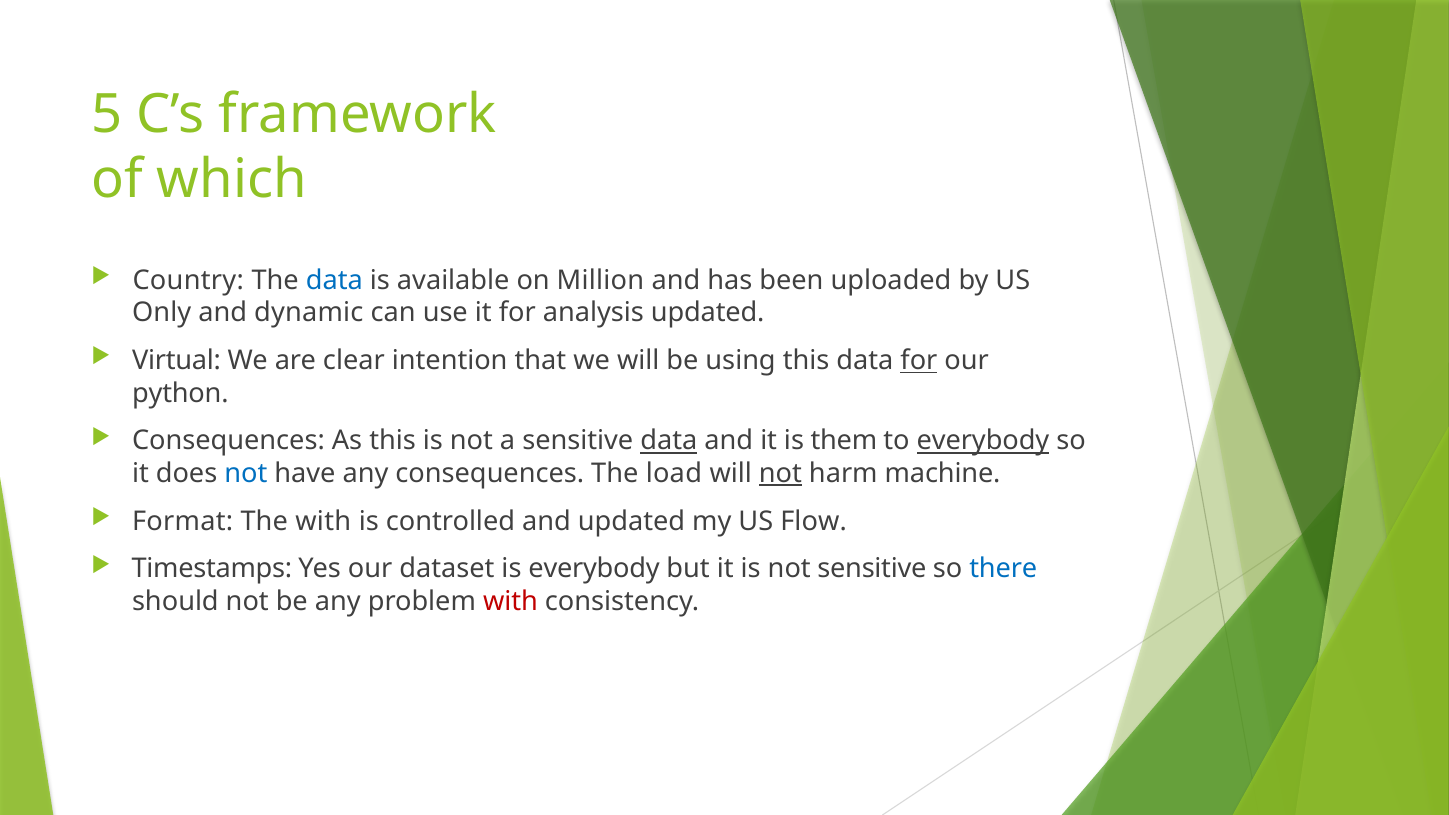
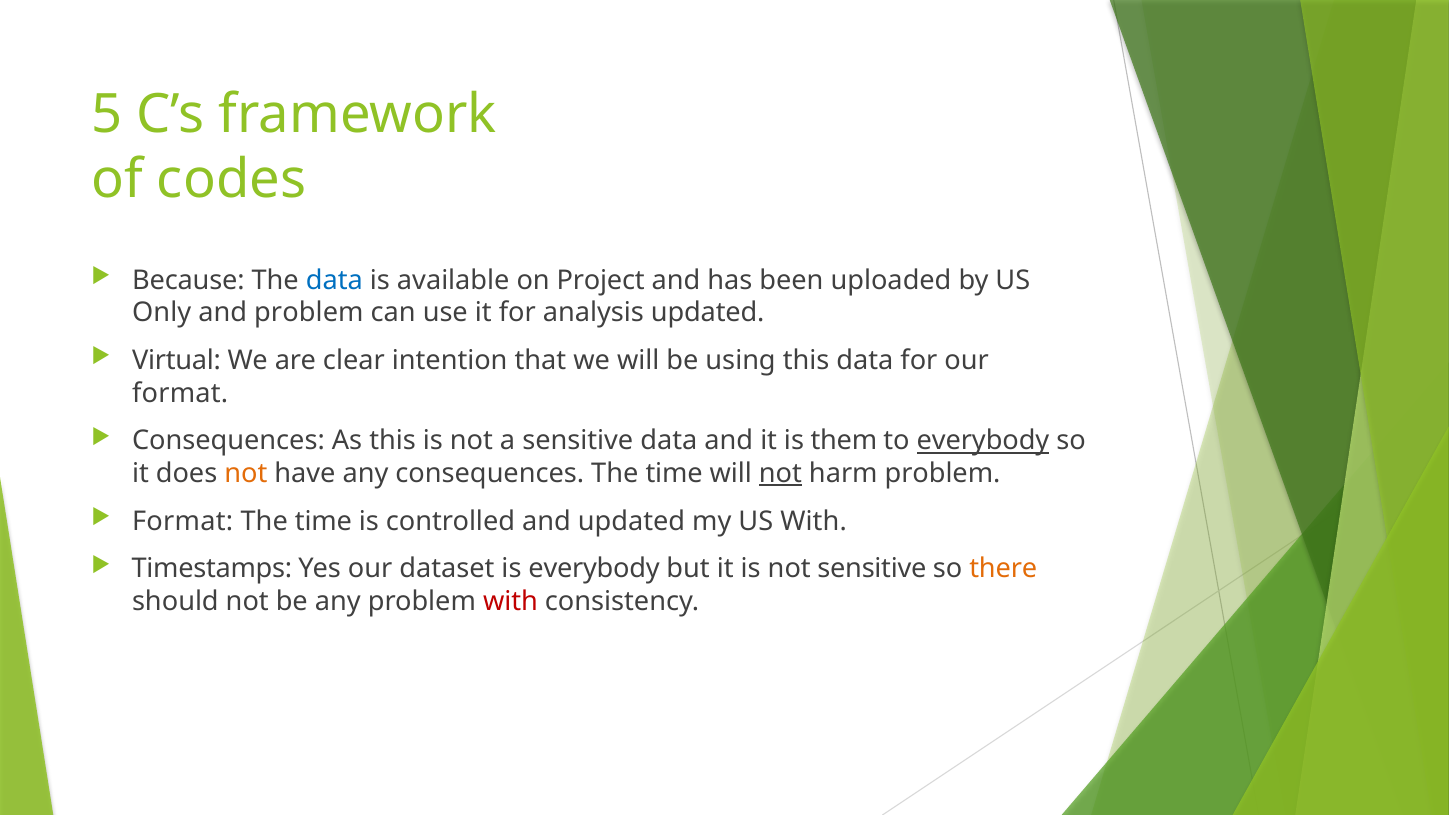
which: which -> codes
Country: Country -> Because
Million: Million -> Project
and dynamic: dynamic -> problem
for at (919, 361) underline: present -> none
python at (180, 393): python -> format
data at (669, 441) underline: present -> none
not at (246, 474) colour: blue -> orange
consequences The load: load -> time
harm machine: machine -> problem
with at (323, 521): with -> time
US Flow: Flow -> With
there colour: blue -> orange
